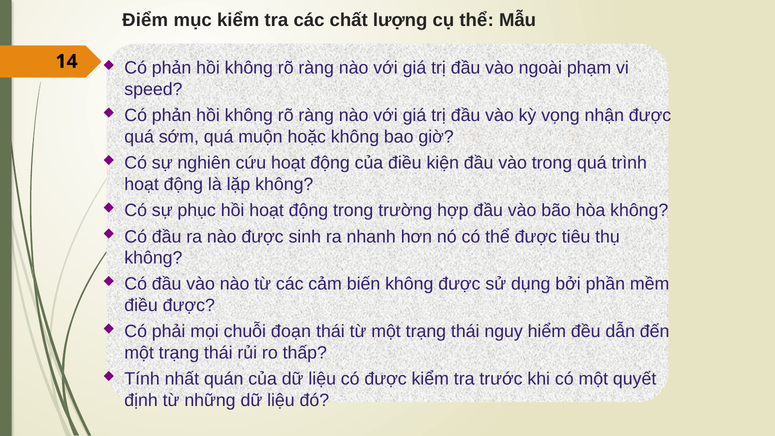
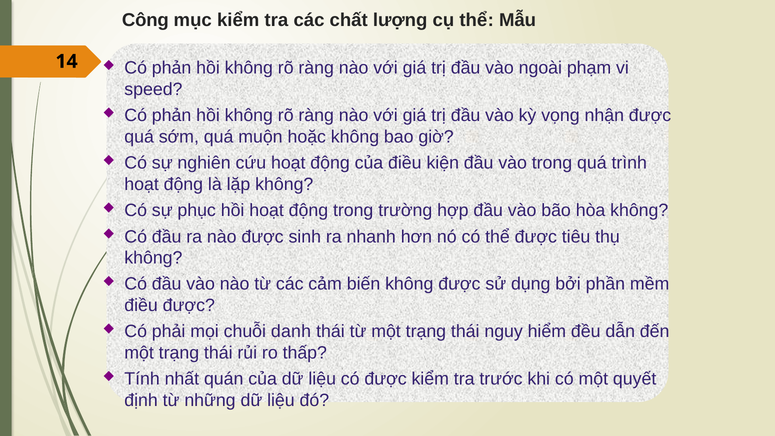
Điểm: Điểm -> Công
đoạn: đoạn -> danh
